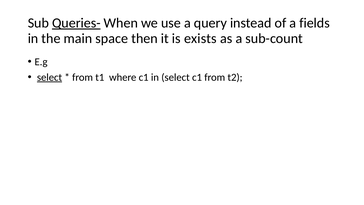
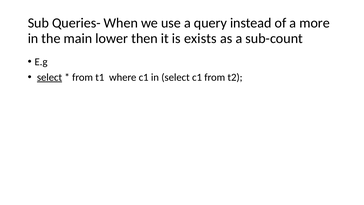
Queries- underline: present -> none
fields: fields -> more
space: space -> lower
